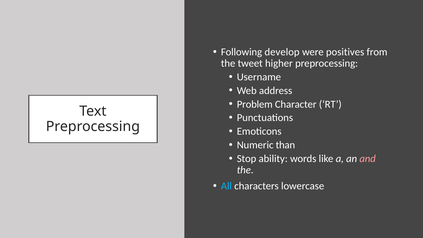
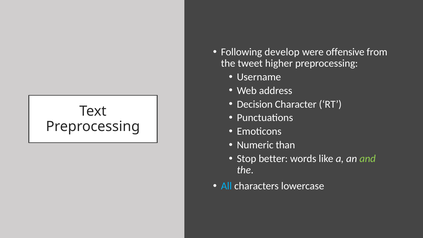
positives: positives -> offensive
Problem: Problem -> Decision
ability: ability -> better
and colour: pink -> light green
